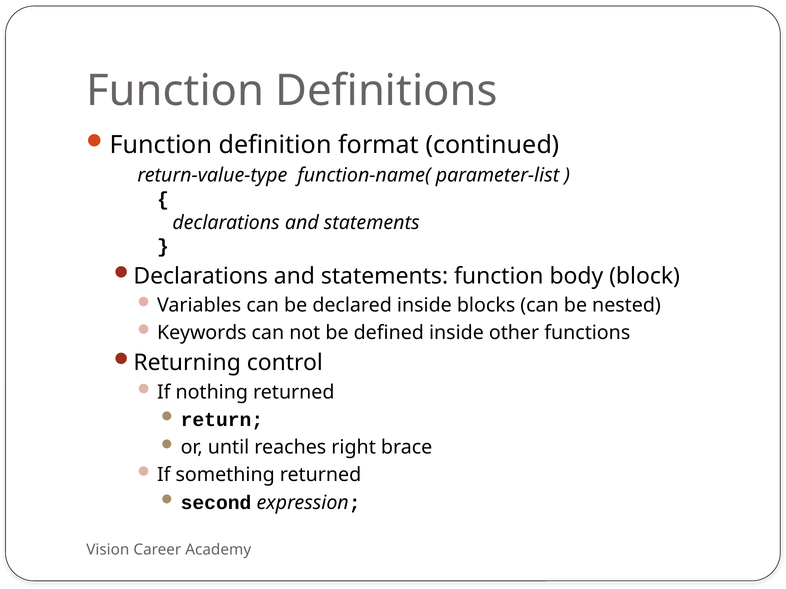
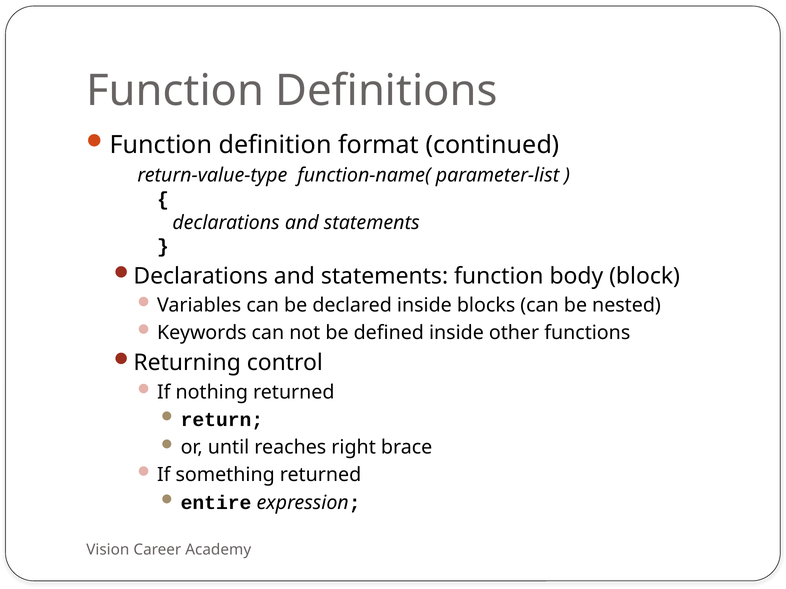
second: second -> entire
